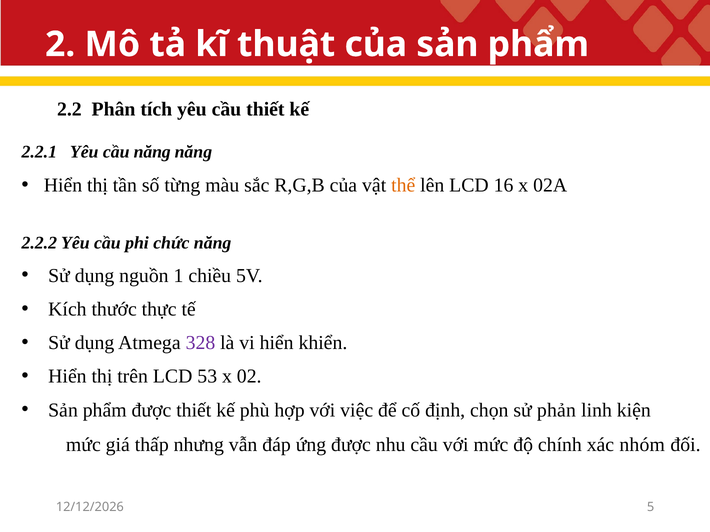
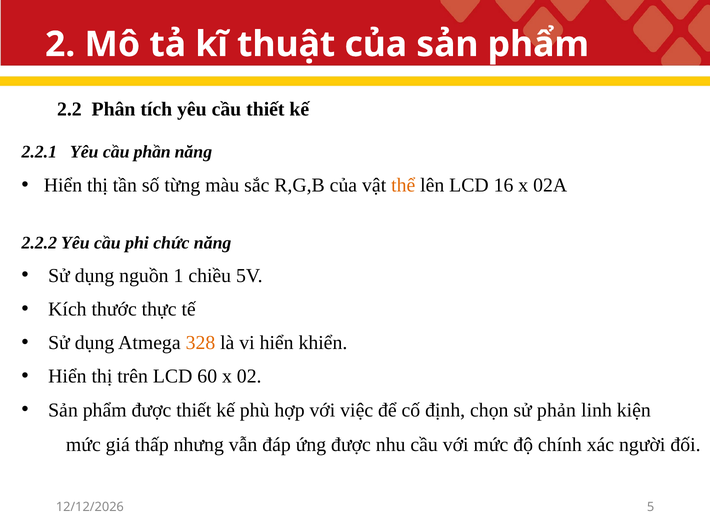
cầu năng: năng -> phần
328 colour: purple -> orange
53: 53 -> 60
nhóm: nhóm -> người
